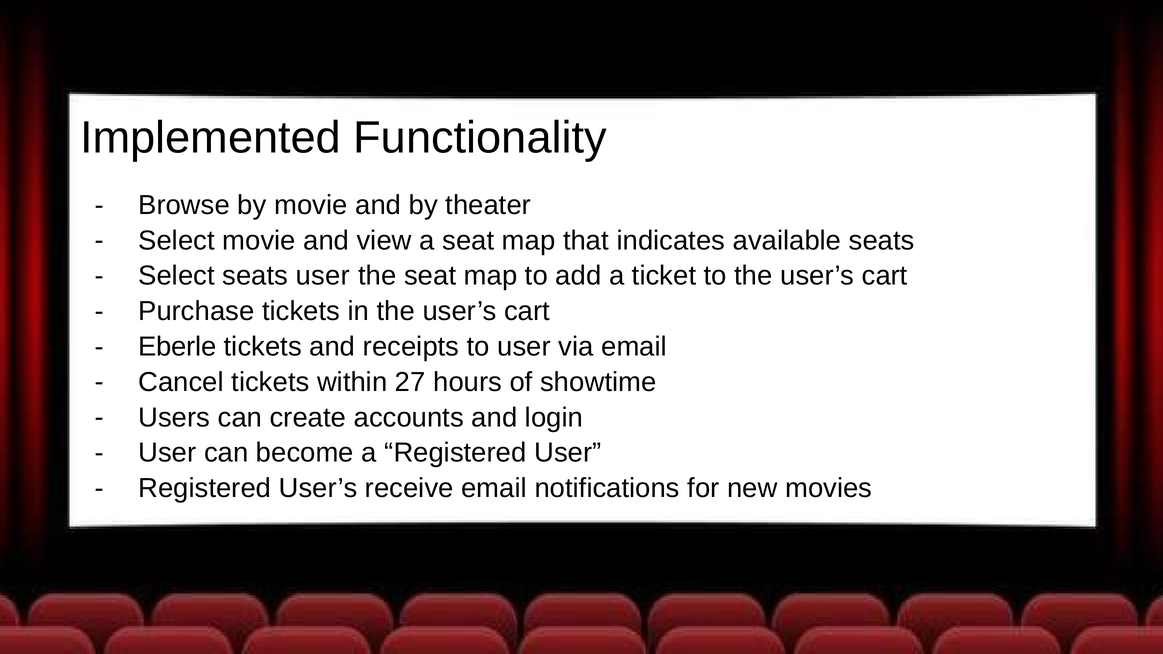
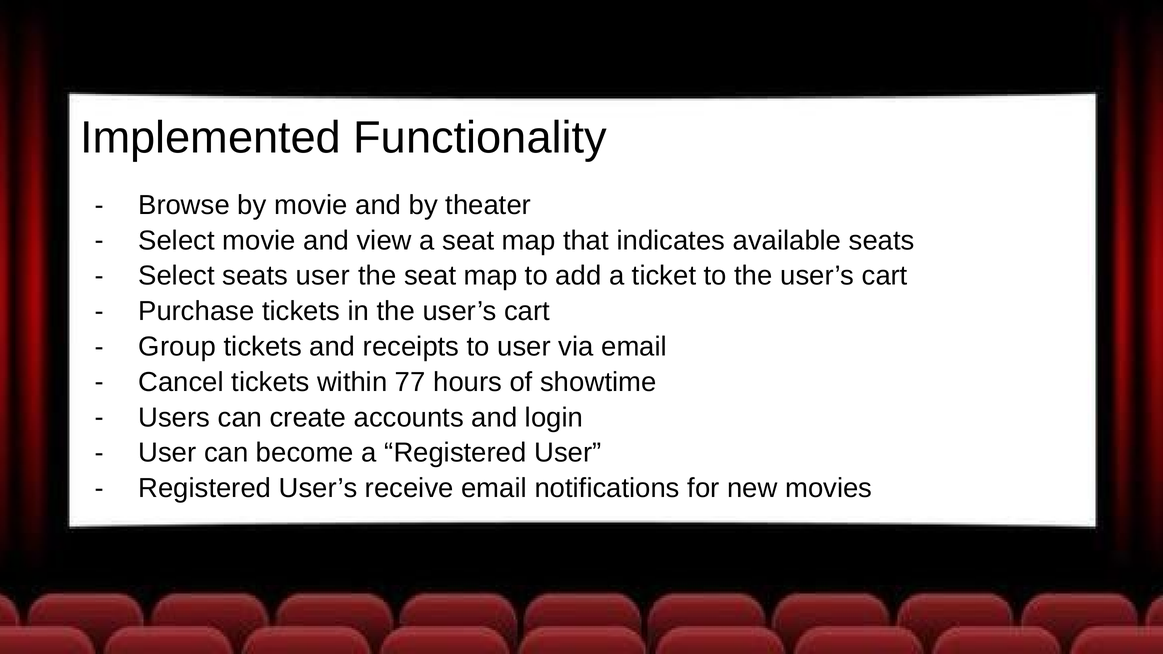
Eberle: Eberle -> Group
27: 27 -> 77
